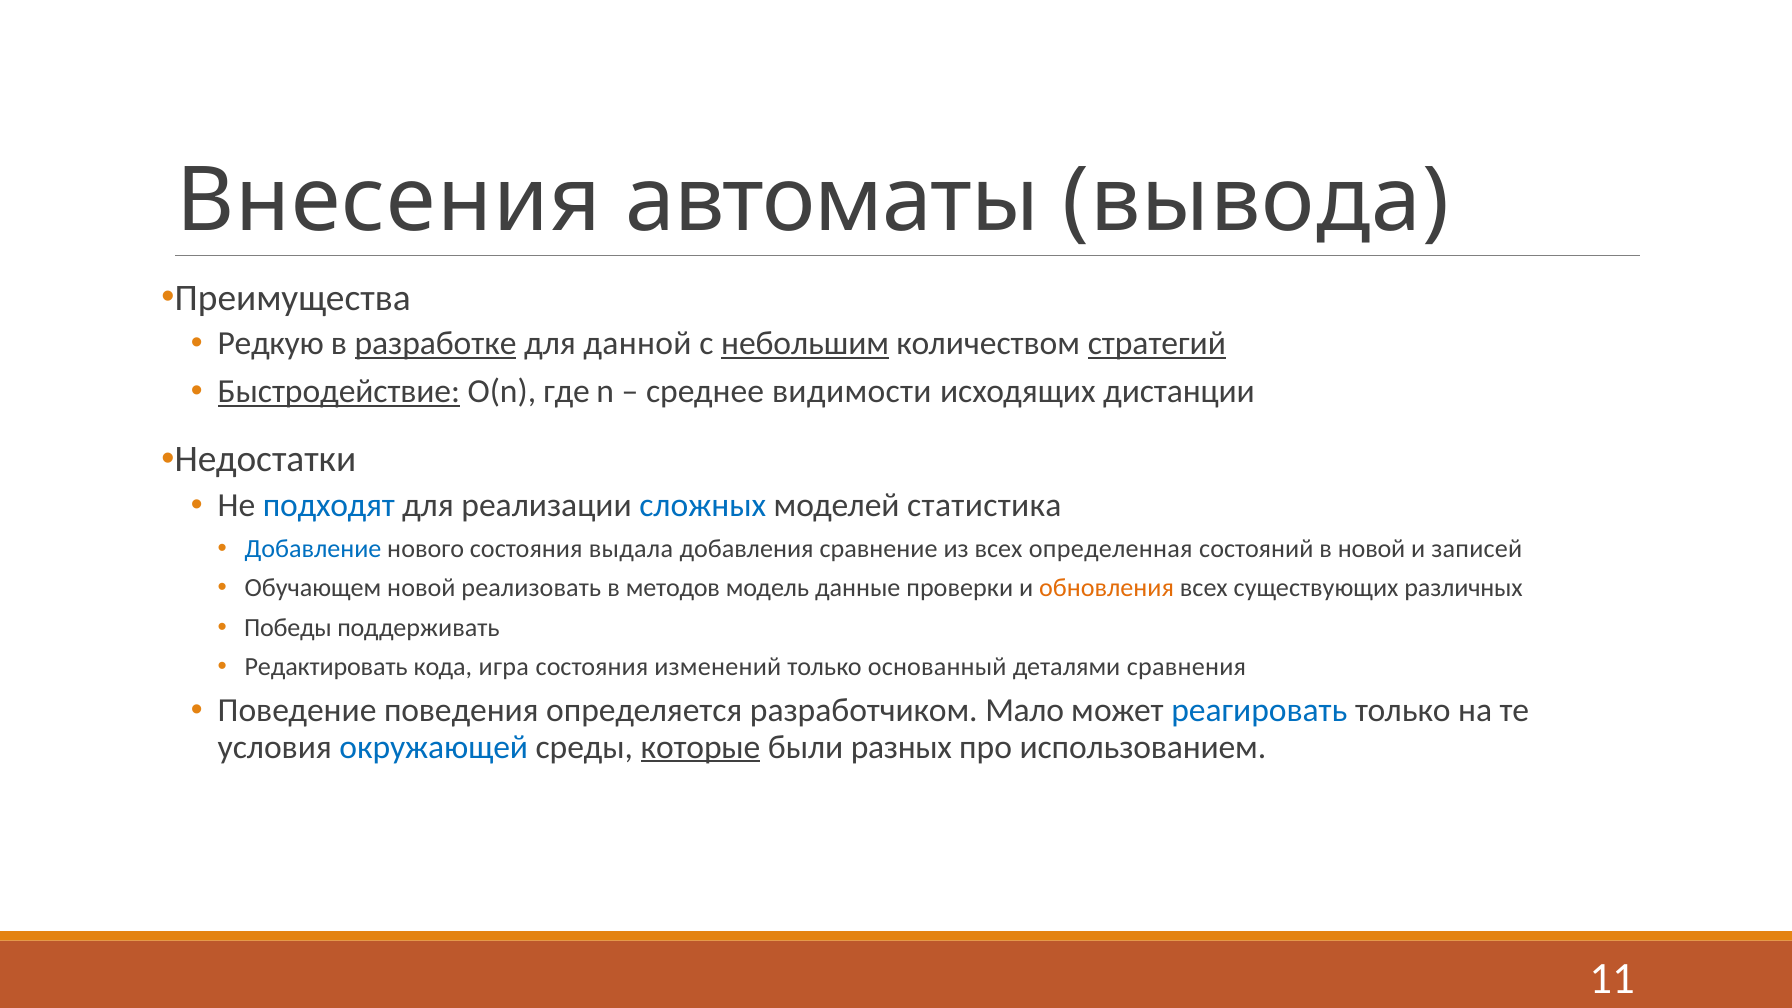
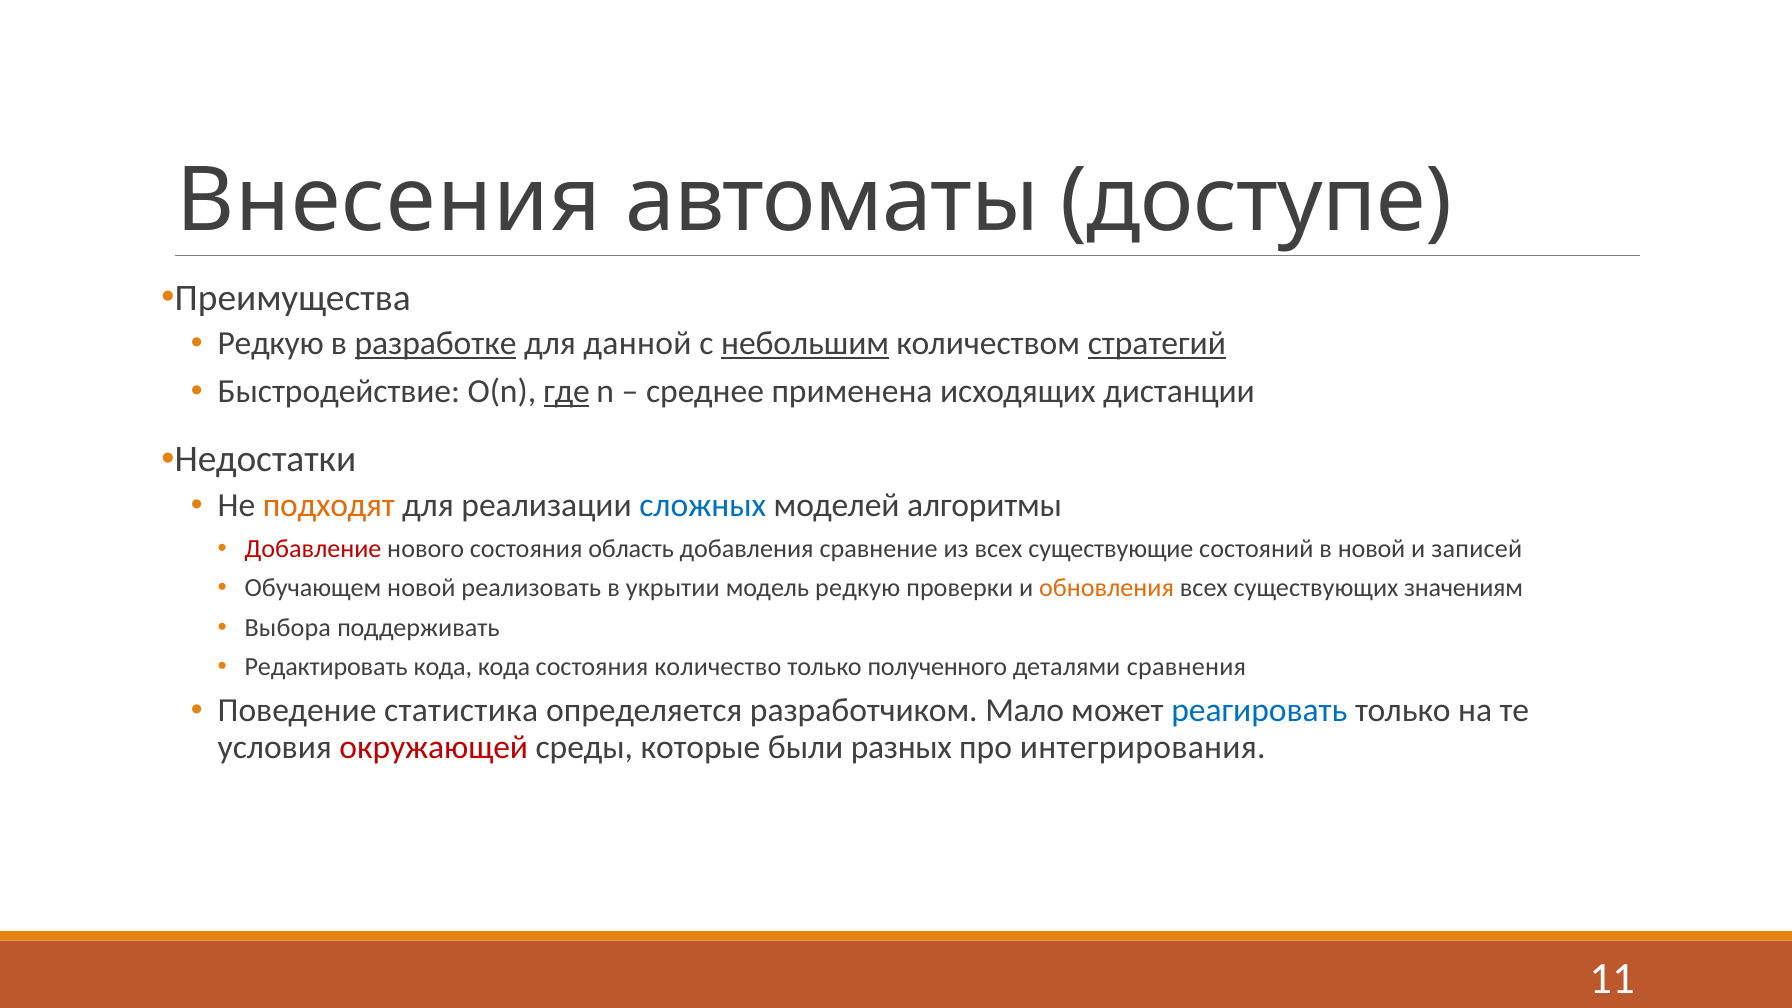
вывода: вывода -> доступе
Быстродействие underline: present -> none
где underline: none -> present
видимости: видимости -> применена
подходят colour: blue -> orange
статистика: статистика -> алгоритмы
Добавление colour: blue -> red
выдала: выдала -> область
определенная: определенная -> существующие
методов: методов -> укрытии
модель данные: данные -> редкую
различных: различных -> значениям
Победы: Победы -> Выбора
кода игра: игра -> кода
изменений: изменений -> количество
основанный: основанный -> полученного
поведения: поведения -> статистика
окружающей colour: blue -> red
которые underline: present -> none
использованием: использованием -> интегрирования
